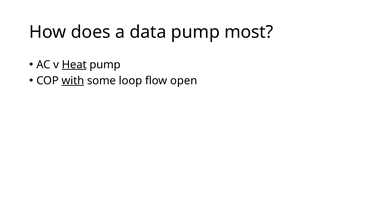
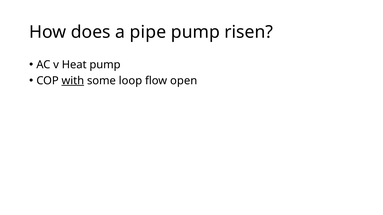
data: data -> pipe
most: most -> risen
Heat underline: present -> none
